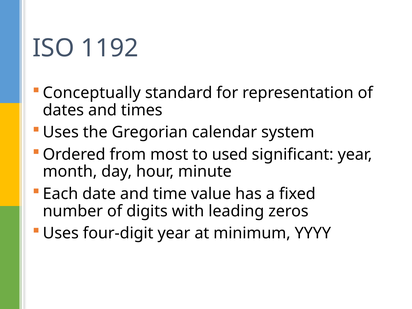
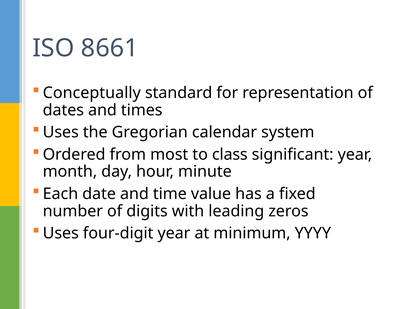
1192: 1192 -> 8661
used: used -> class
